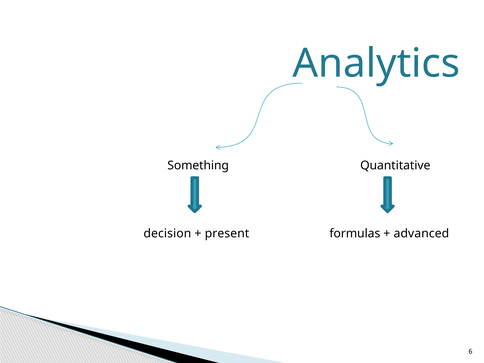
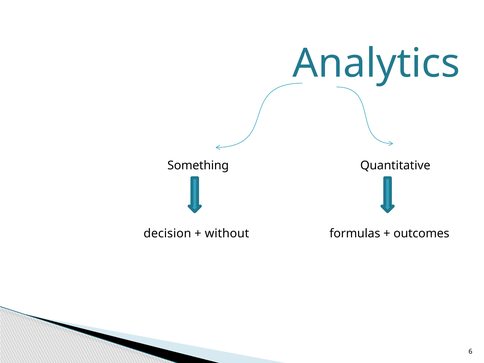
present: present -> without
advanced: advanced -> outcomes
